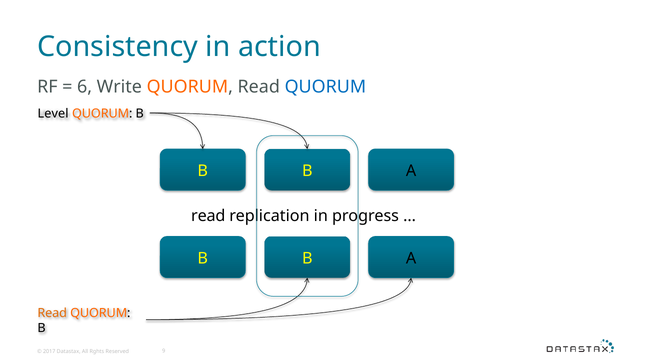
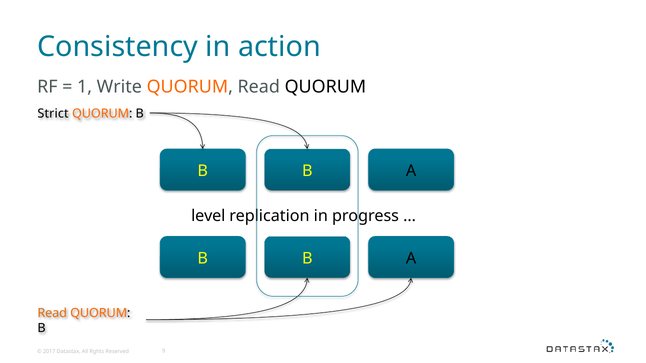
6: 6 -> 1
QUORUM at (325, 87) colour: blue -> black
Level: Level -> Strict
read at (208, 216): read -> level
